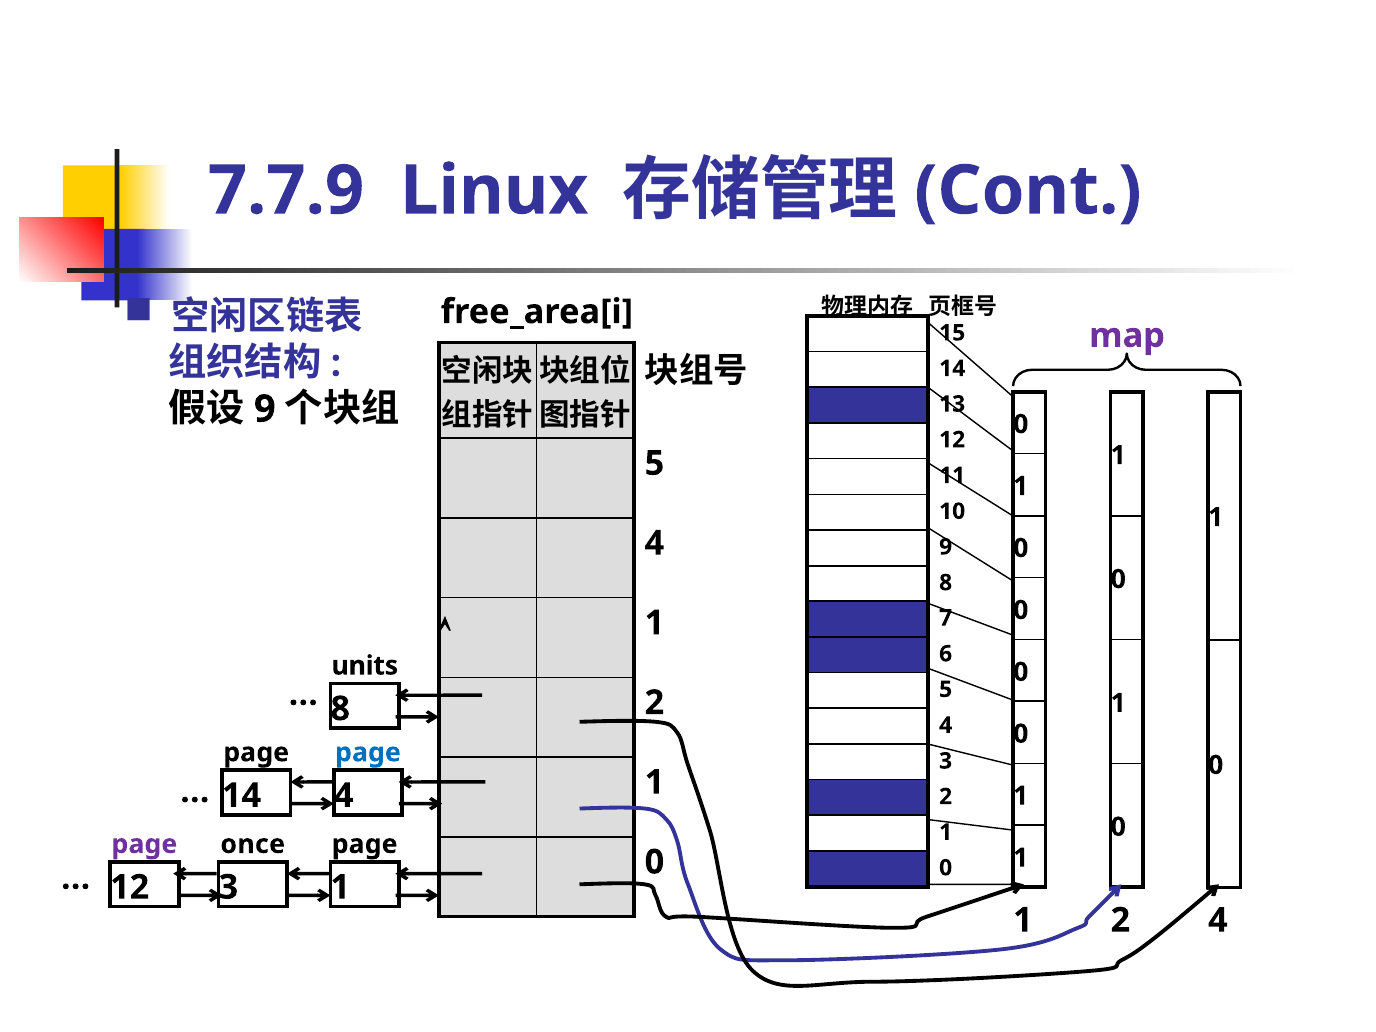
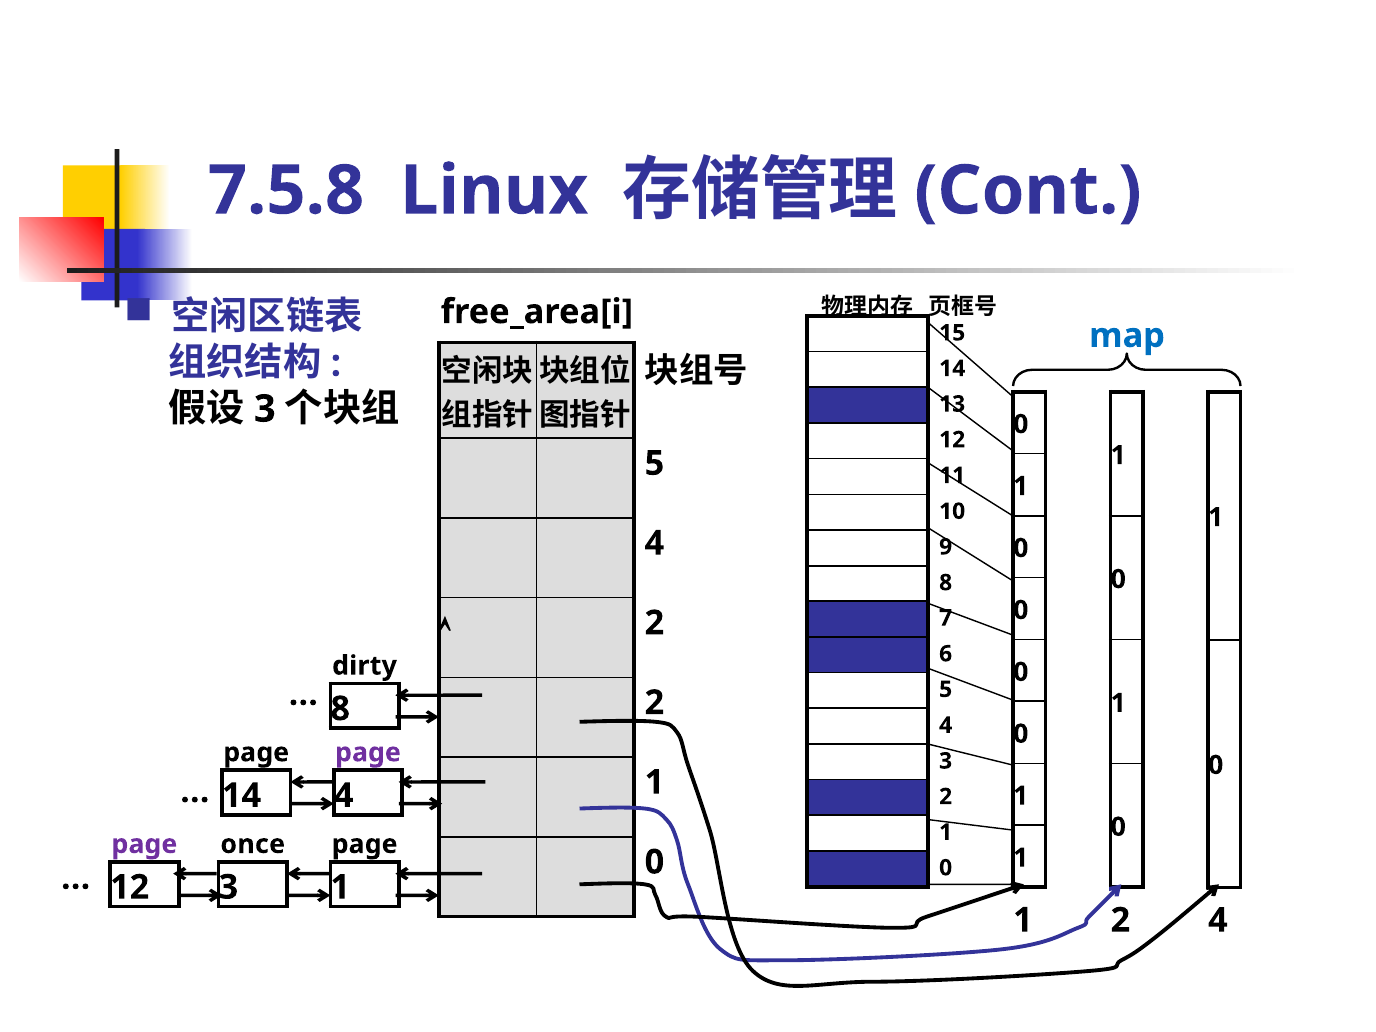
7.7.9: 7.7.9 -> 7.5.8
map colour: purple -> blue
9 at (265, 409): 9 -> 3
1 at (654, 623): 1 -> 2
units: units -> dirty
page at (368, 752) colour: blue -> purple
